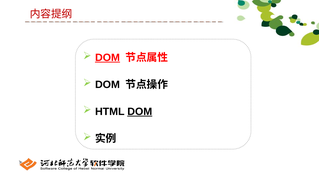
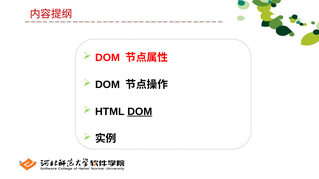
DOM at (107, 58) underline: present -> none
